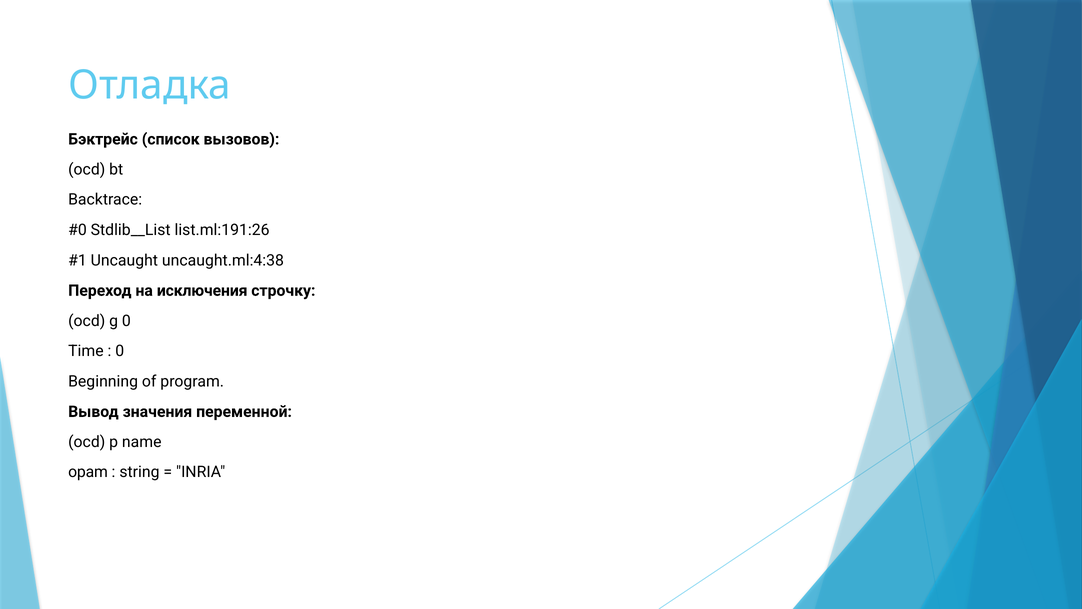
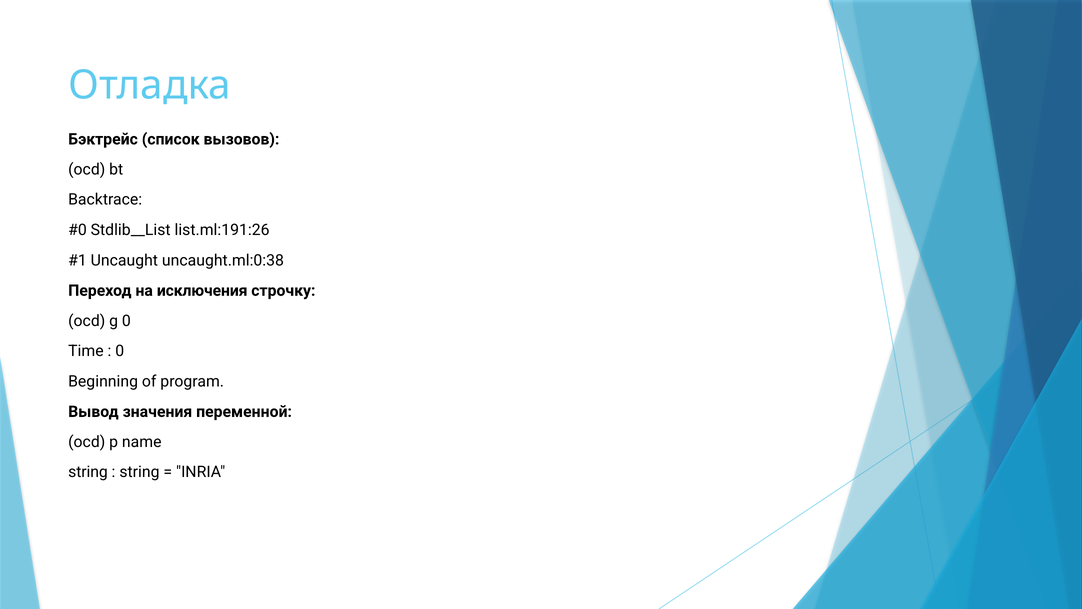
uncaught.ml:4:38: uncaught.ml:4:38 -> uncaught.ml:0:38
opam at (88, 472): opam -> string
